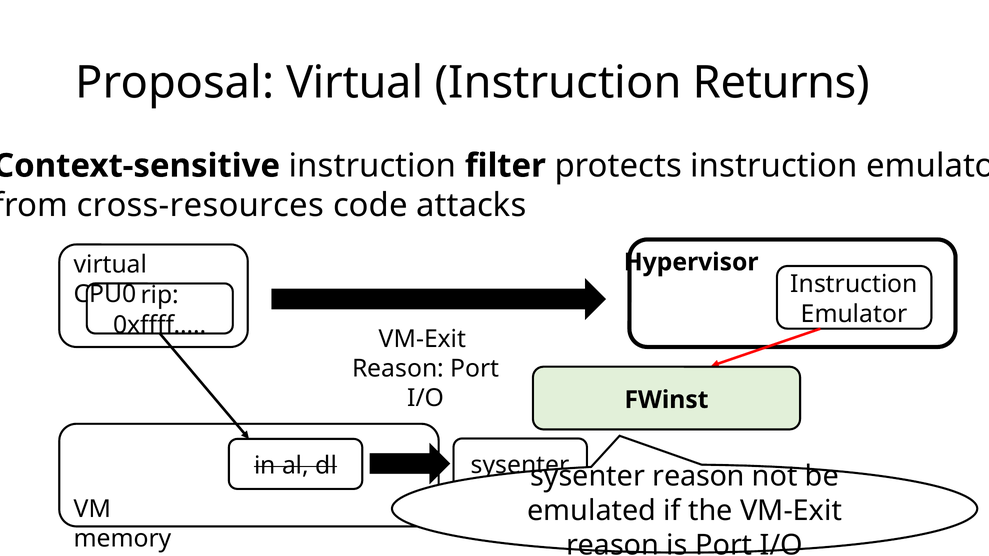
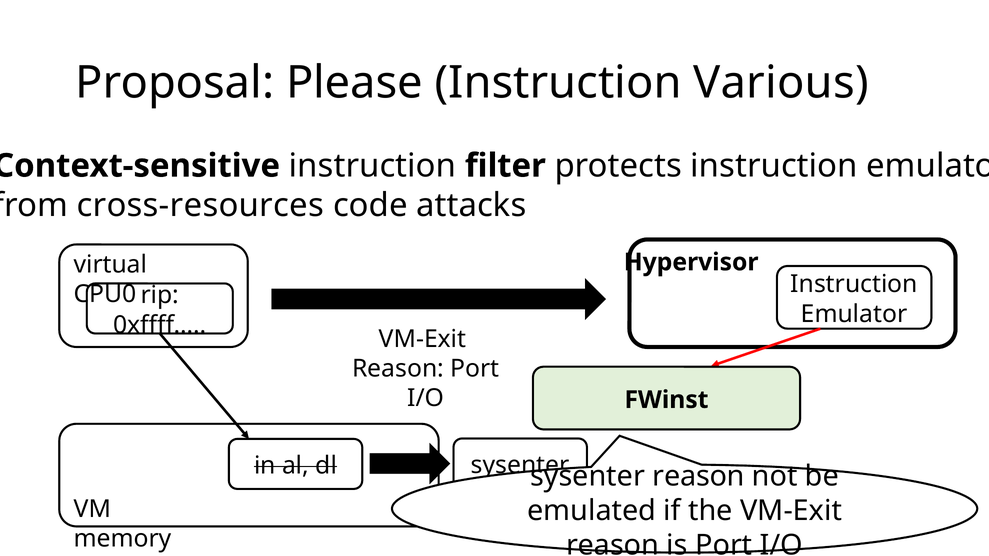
Proposal Virtual: Virtual -> Please
Returns: Returns -> Various
